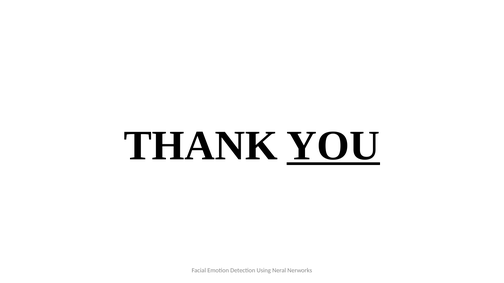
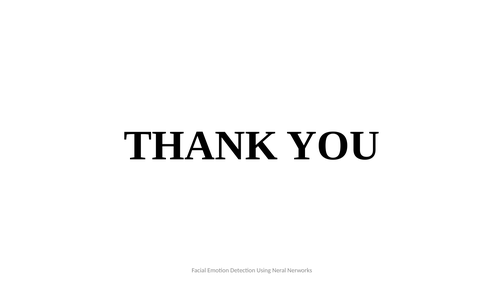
YOU underline: present -> none
